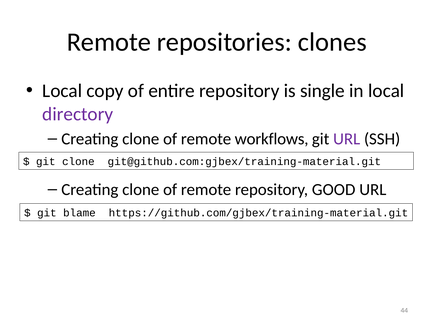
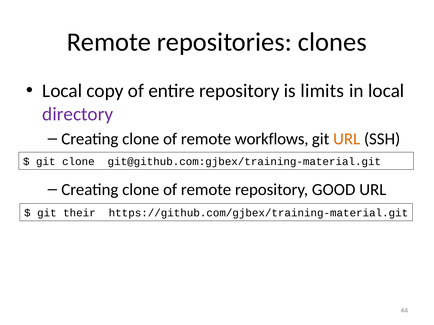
single: single -> limits
URL at (347, 139) colour: purple -> orange
blame: blame -> their
